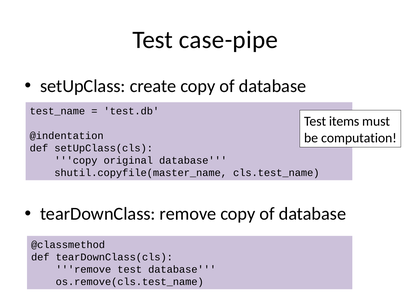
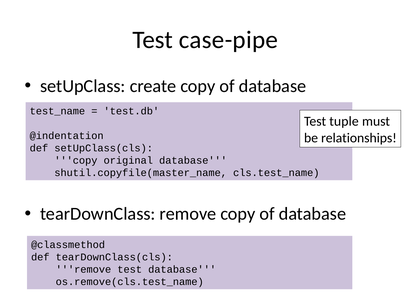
items: items -> tuple
computation: computation -> relationships
